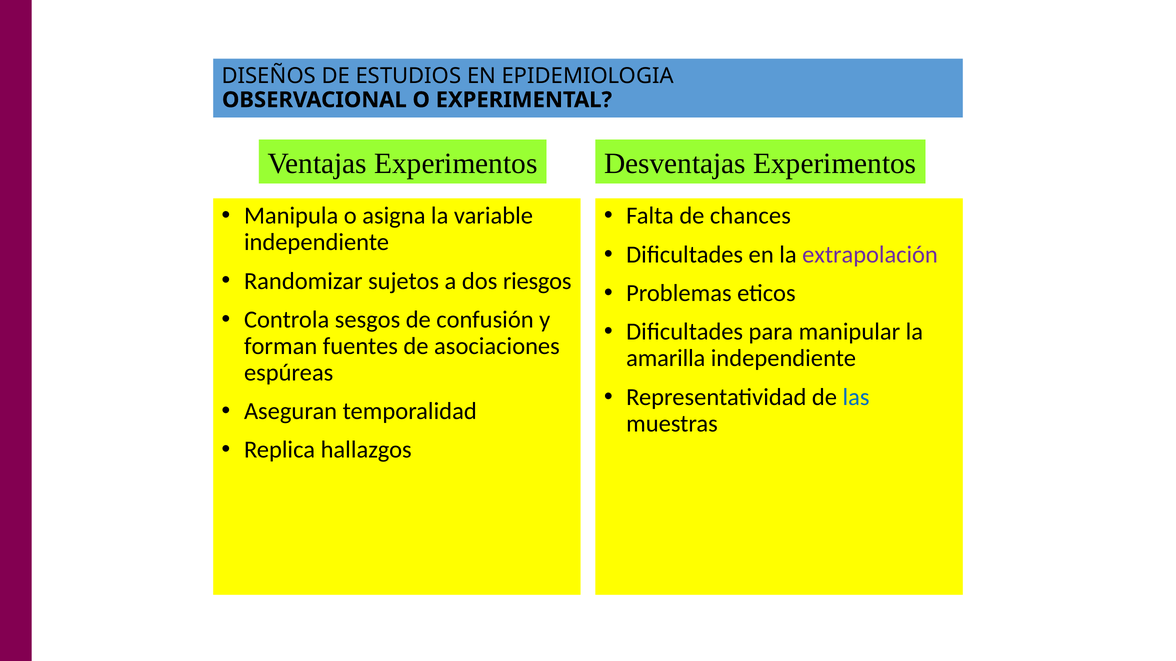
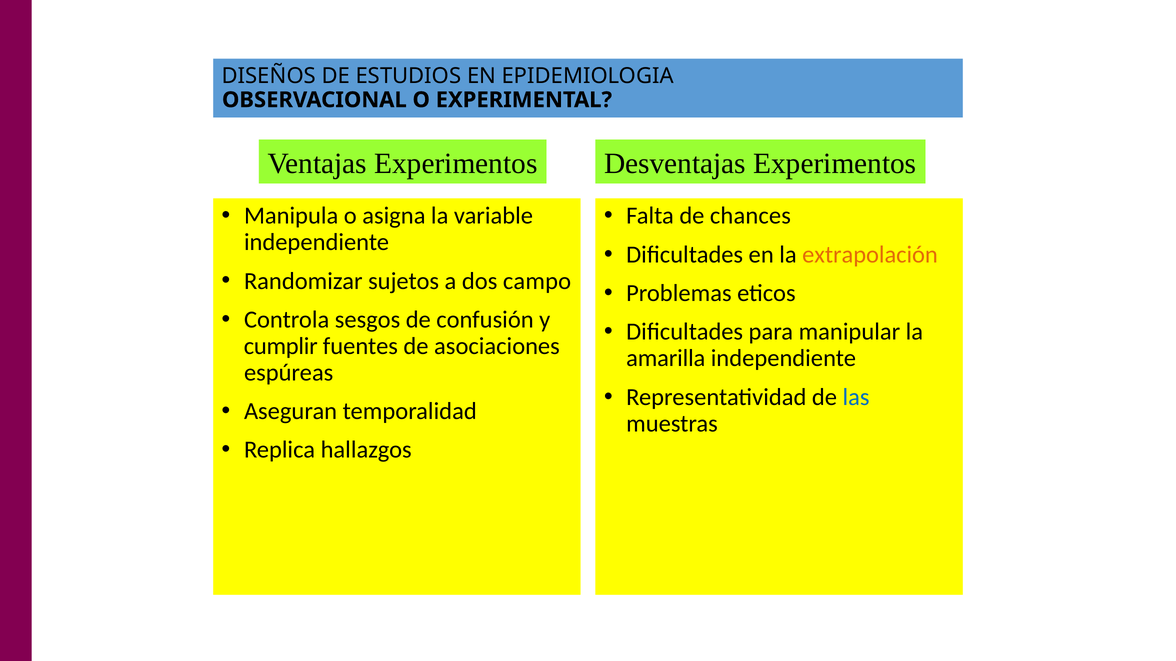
extrapolación colour: purple -> orange
riesgos: riesgos -> campo
forman: forman -> cumplir
